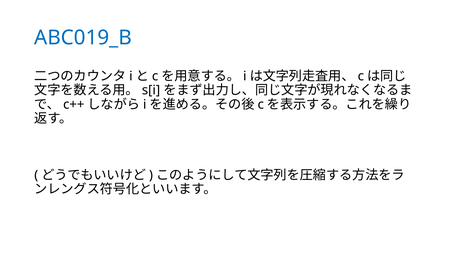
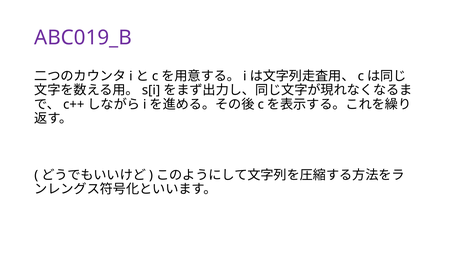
ABC019_B colour: blue -> purple
